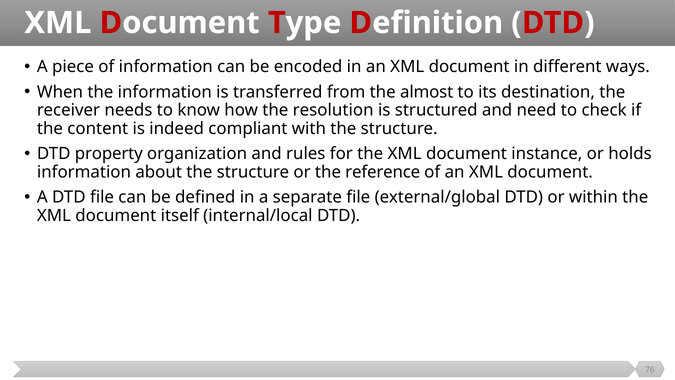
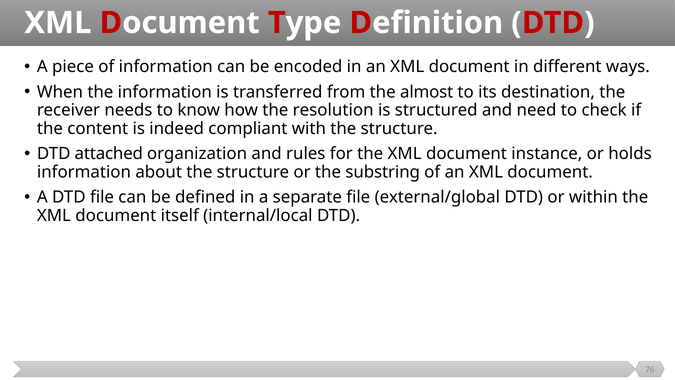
property: property -> attached
reference: reference -> substring
